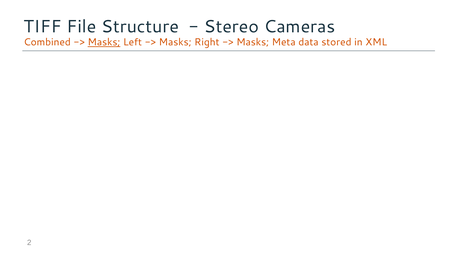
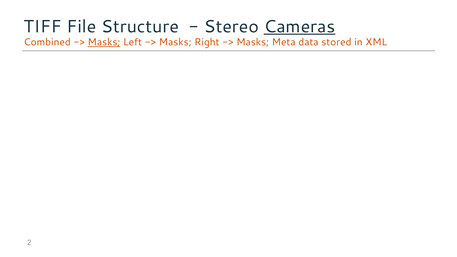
Cameras underline: none -> present
